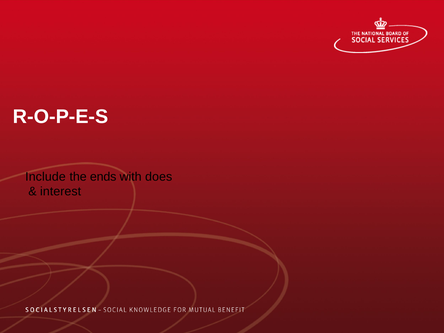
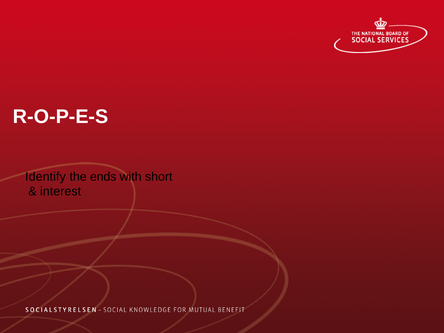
Include: Include -> Identify
does: does -> short
